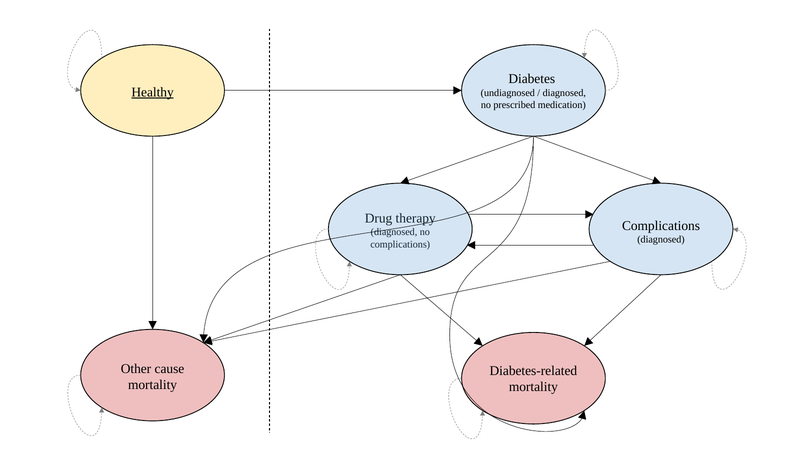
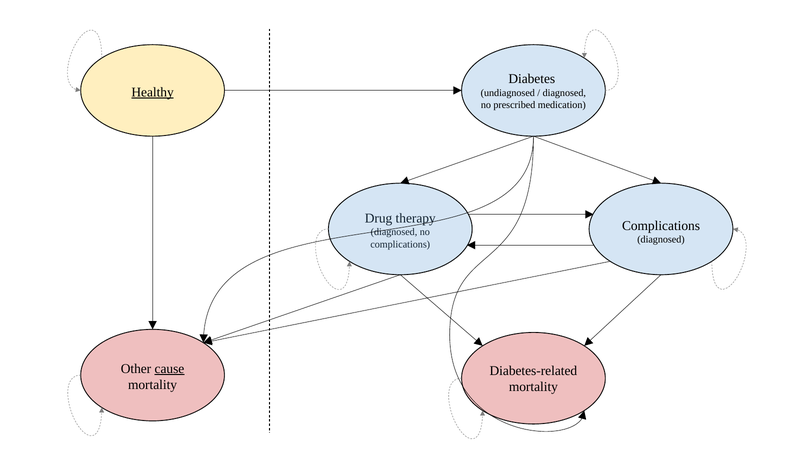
cause underline: none -> present
